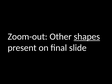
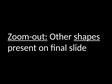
Zoom-out underline: none -> present
